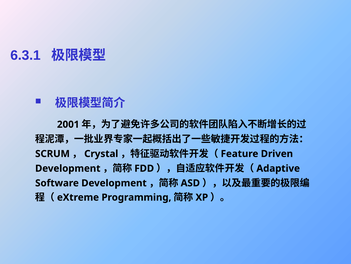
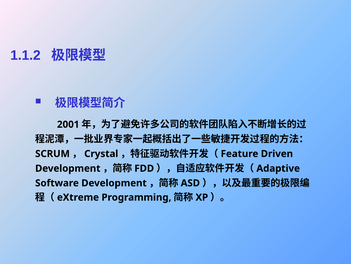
6.3.1: 6.3.1 -> 1.1.2
